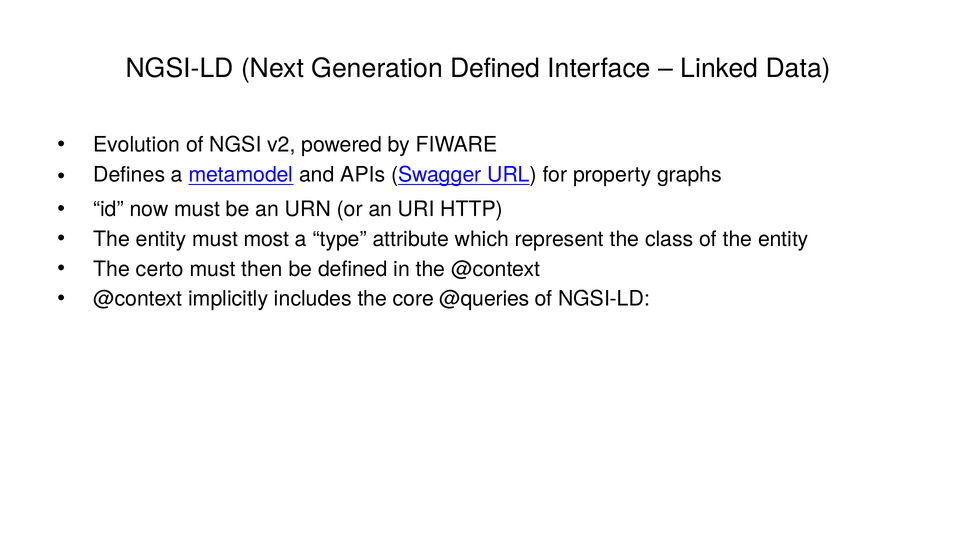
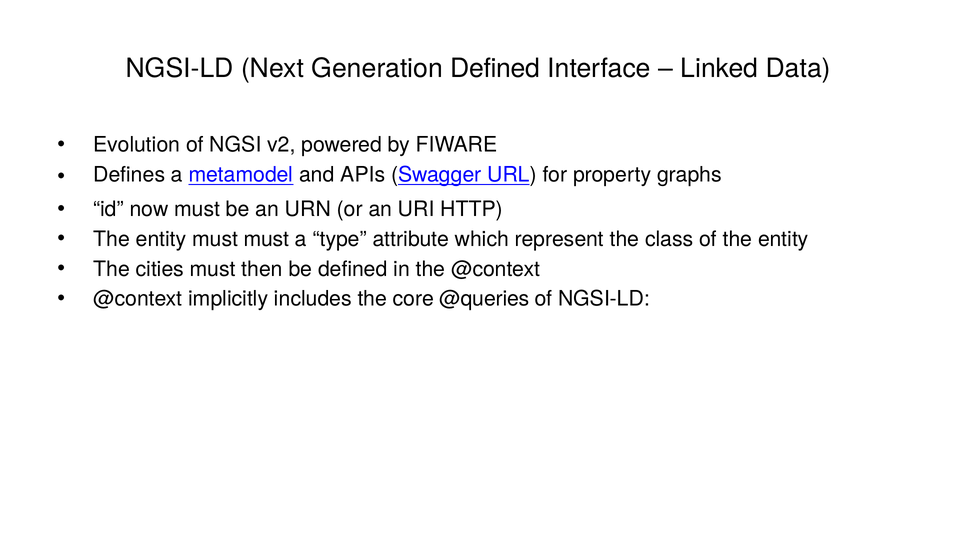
must most: most -> must
certo: certo -> cities
